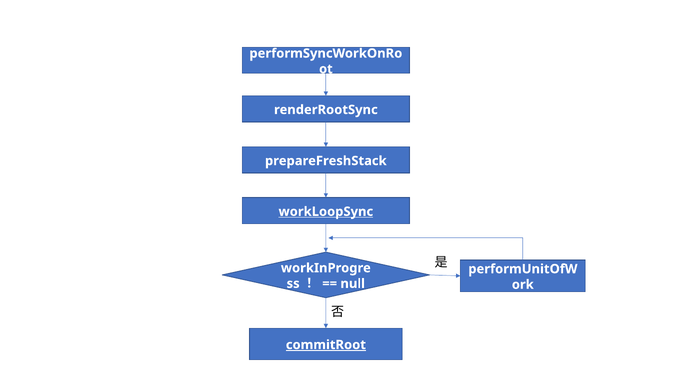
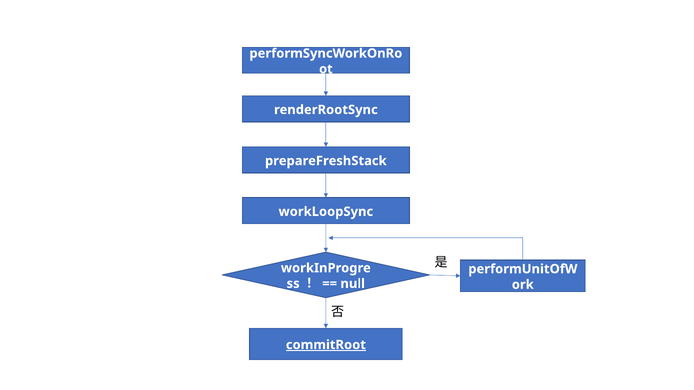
workLoopSync underline: present -> none
